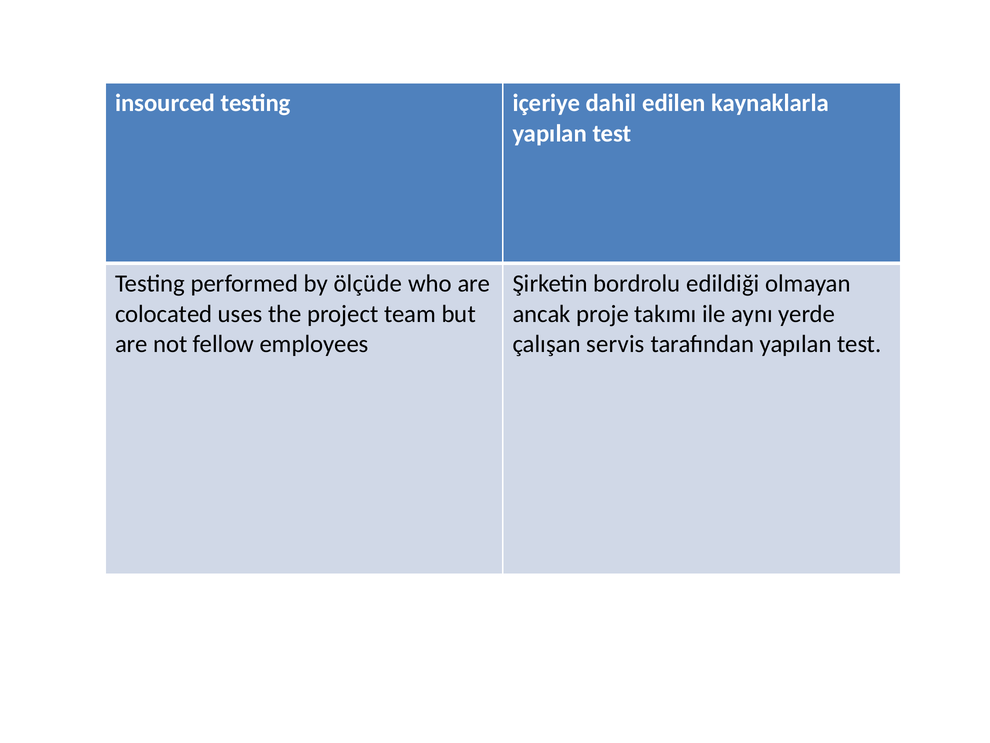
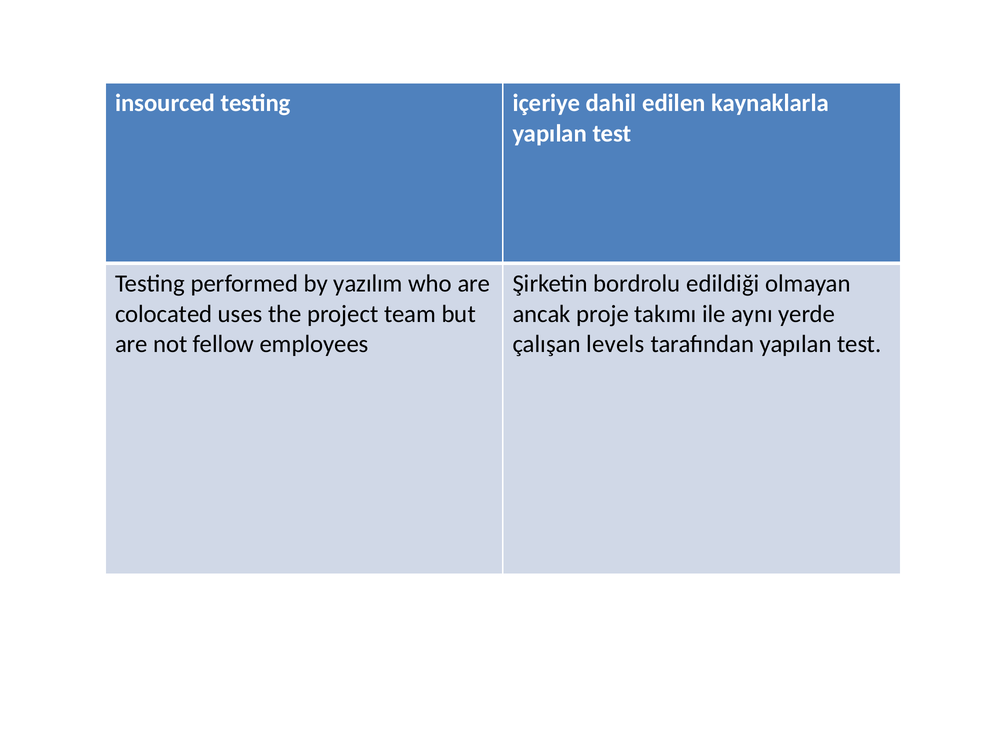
ölçüde: ölçüde -> yazılım
servis: servis -> levels
